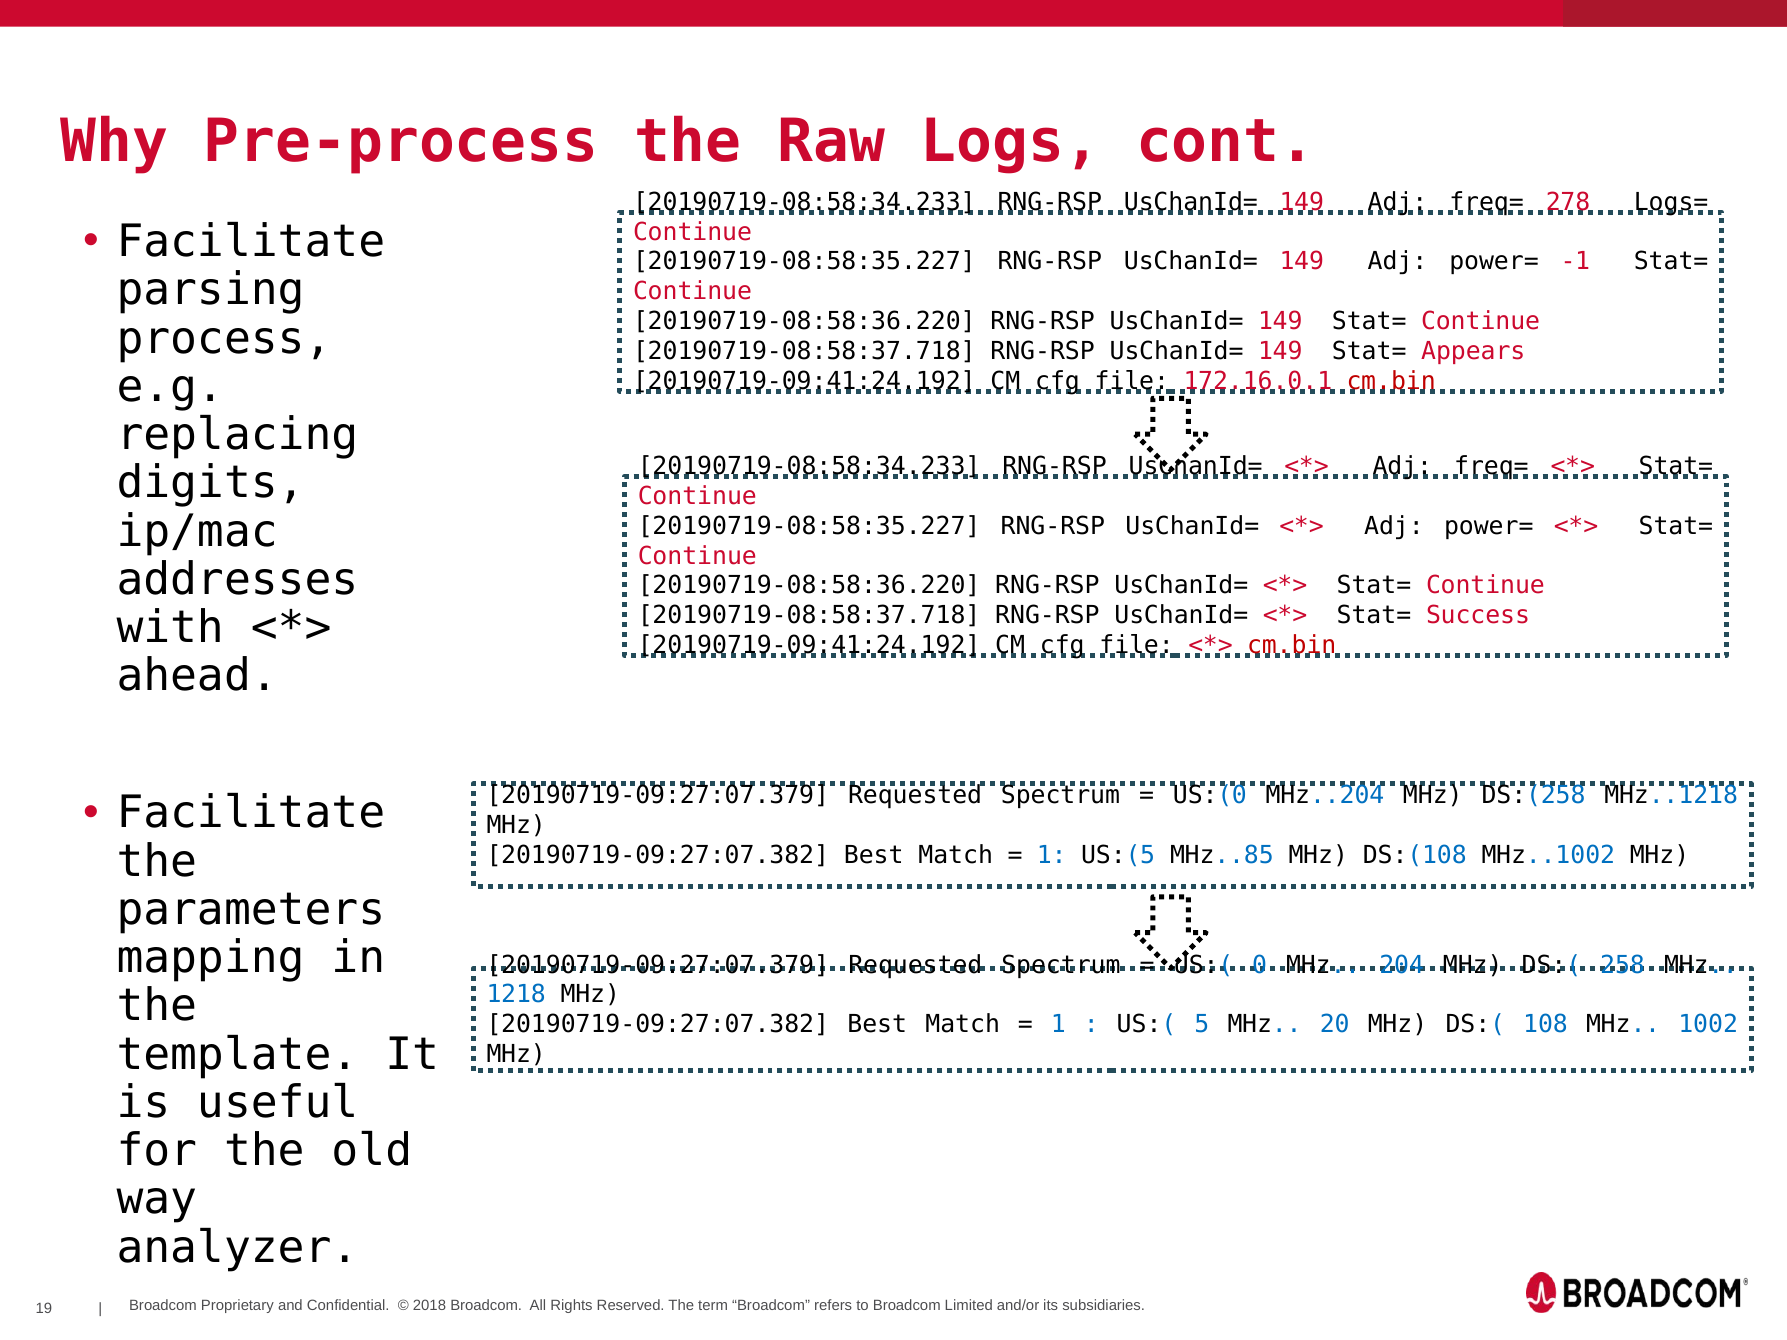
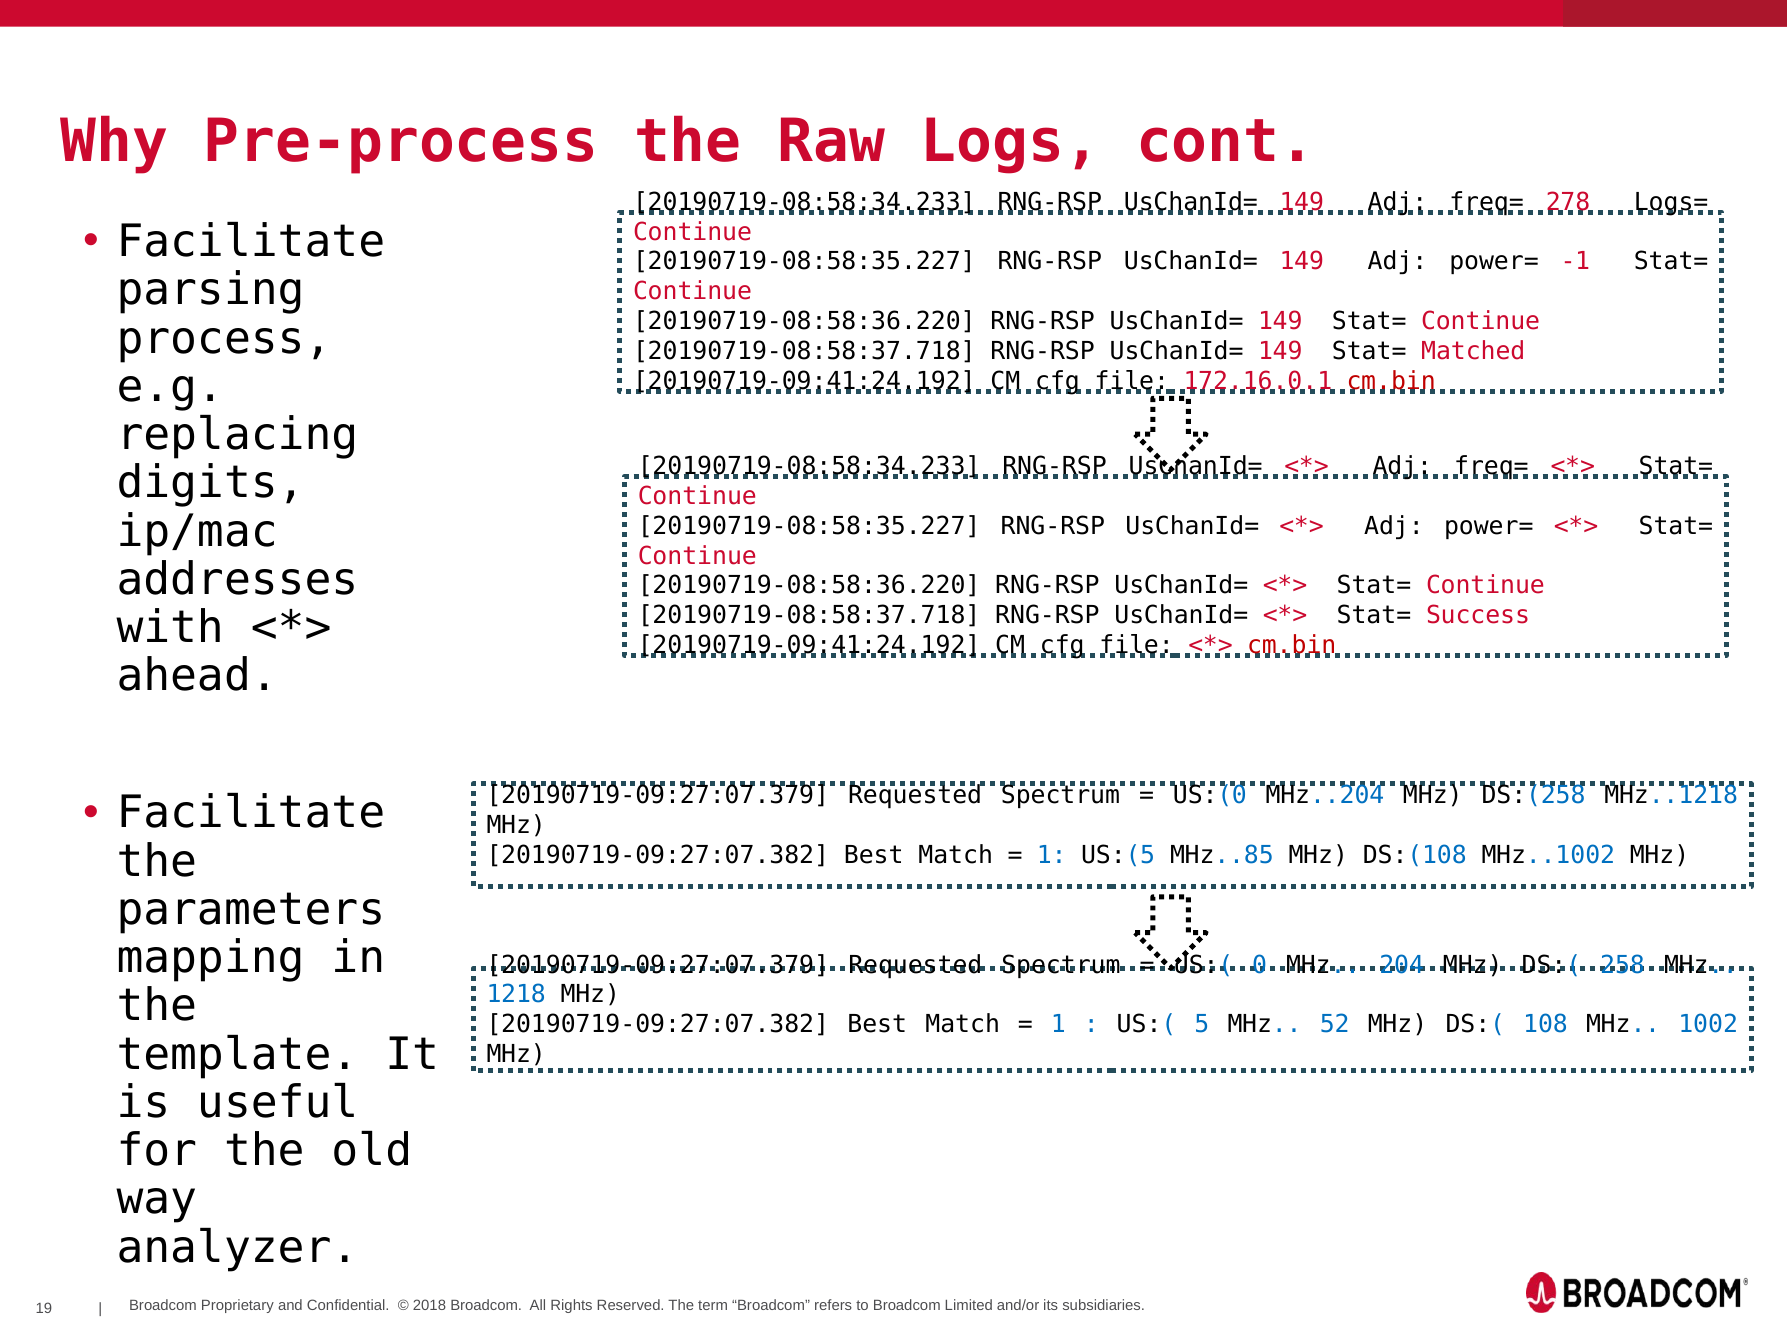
Appears: Appears -> Matched
20: 20 -> 52
